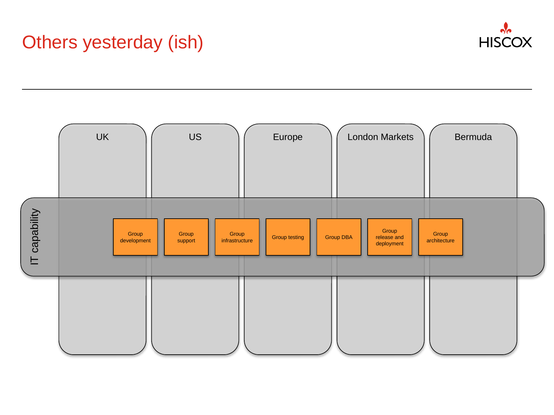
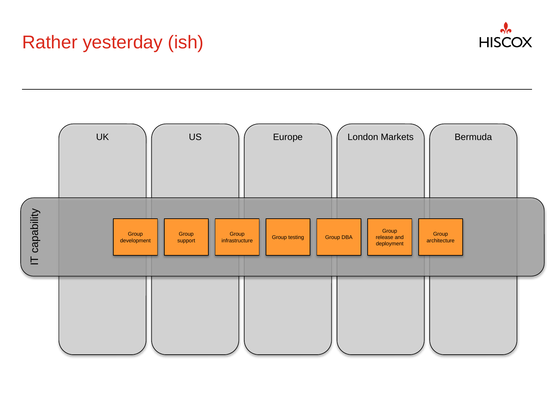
Others: Others -> Rather
